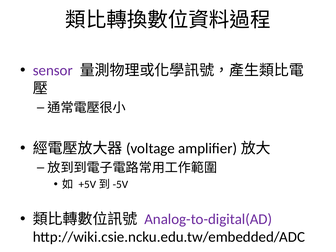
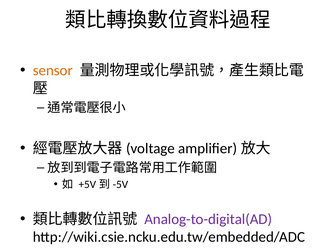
sensor colour: purple -> orange
